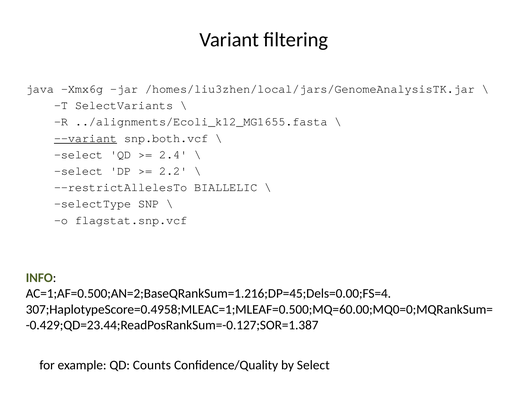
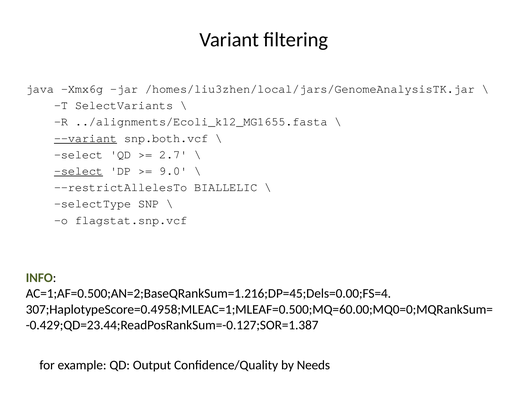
2.4: 2.4 -> 2.7
select at (78, 171) underline: none -> present
2.2: 2.2 -> 9.0
Counts: Counts -> Output
by Select: Select -> Needs
